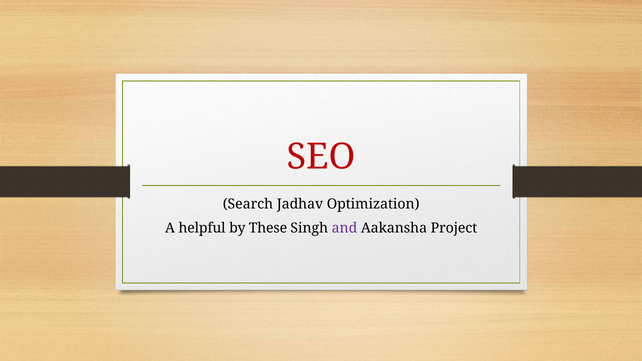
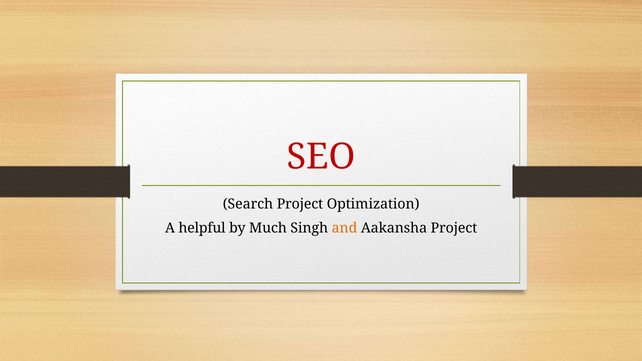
Search Jadhav: Jadhav -> Project
These: These -> Much
and colour: purple -> orange
